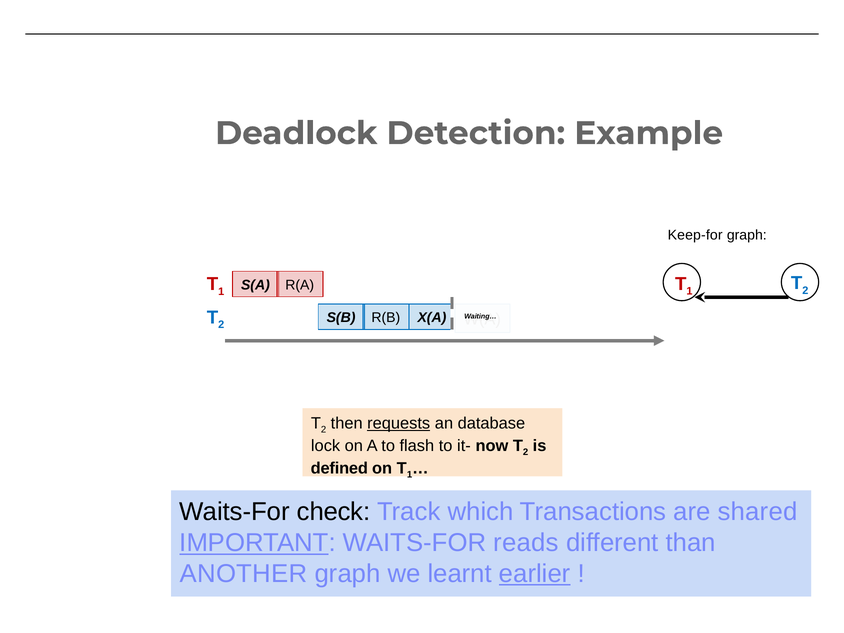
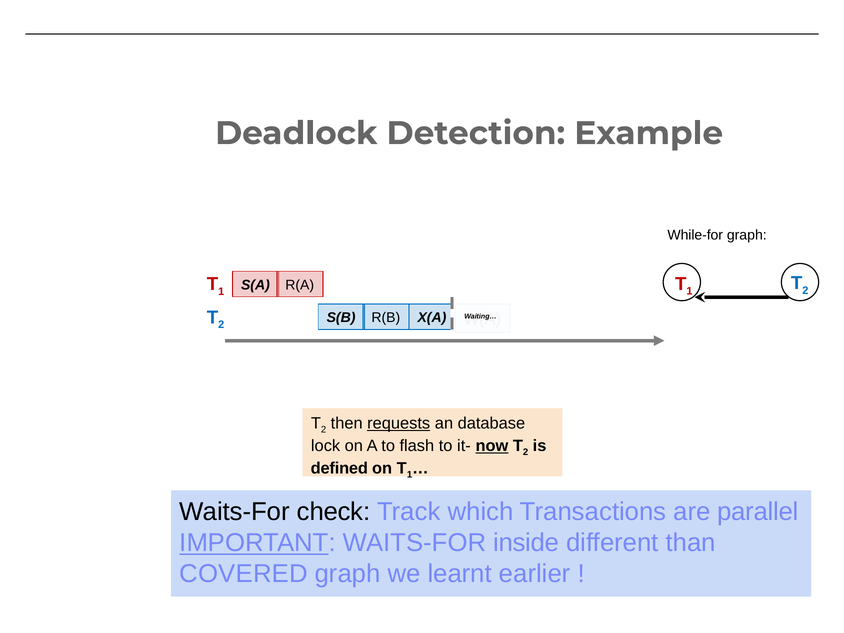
Keep-for: Keep-for -> While-for
now underline: none -> present
shared: shared -> parallel
reads: reads -> inside
ANOTHER: ANOTHER -> COVERED
earlier underline: present -> none
